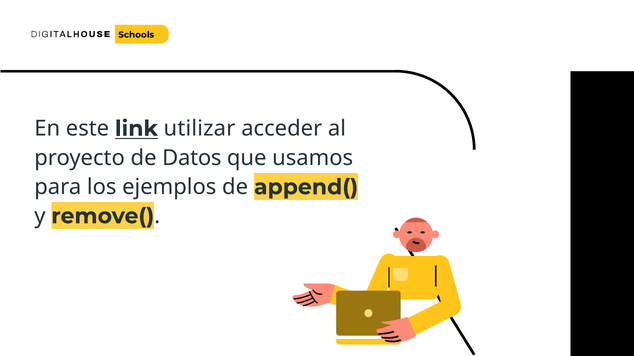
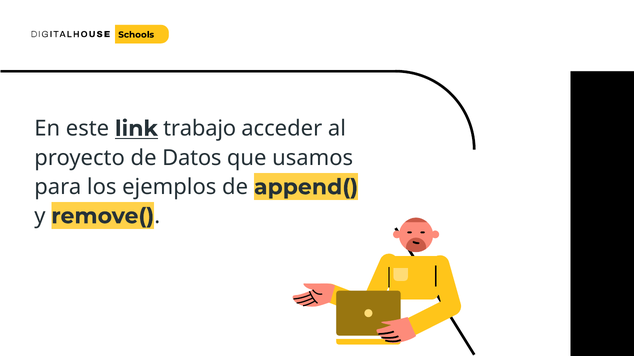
utilizar: utilizar -> trabajo
